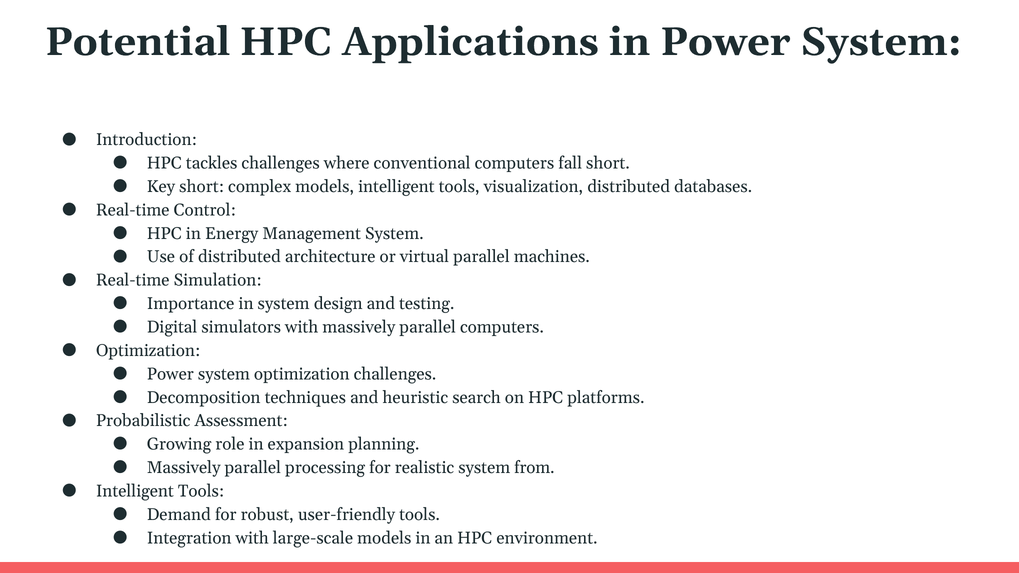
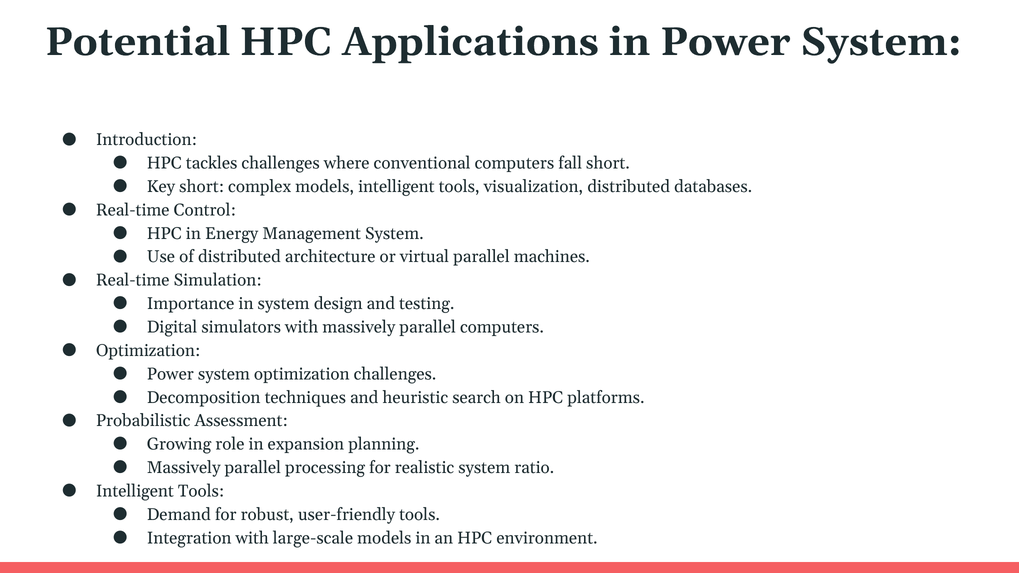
from: from -> ratio
